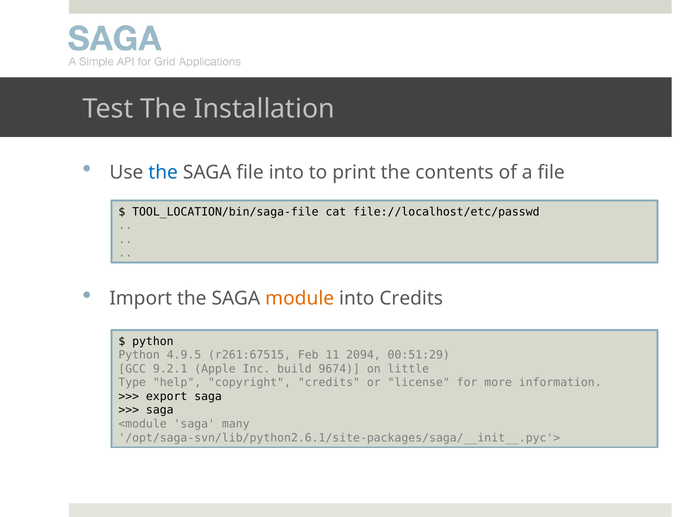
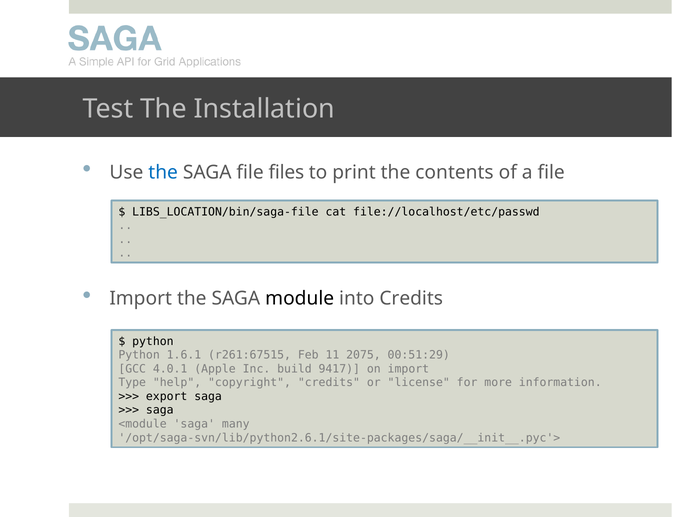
file into: into -> files
TOOL_LOCATION/bin/saga-file: TOOL_LOCATION/bin/saga-file -> LIBS_LOCATION/bin/saga-file
module colour: orange -> black
4.9.5: 4.9.5 -> 1.6.1
2094: 2094 -> 2075
9.2.1: 9.2.1 -> 4.0.1
9674: 9674 -> 9417
on little: little -> import
